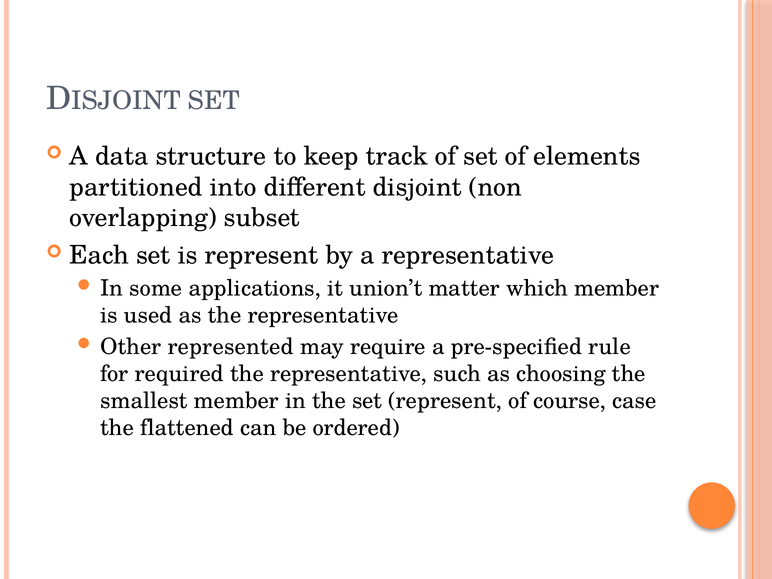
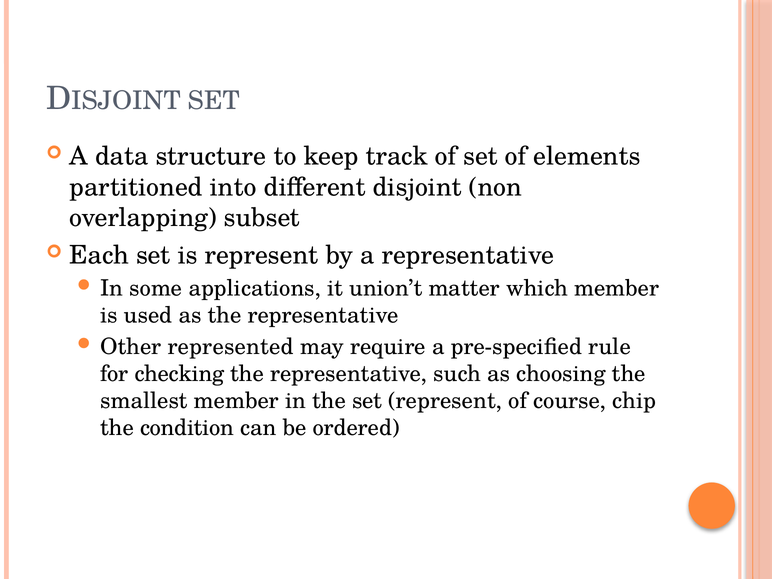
required: required -> checking
case: case -> chip
flattened: flattened -> condition
